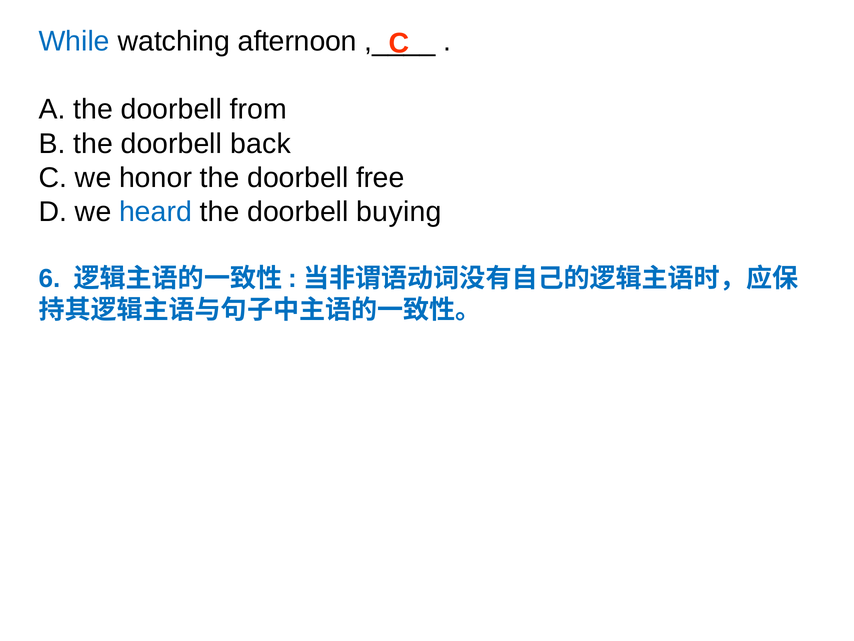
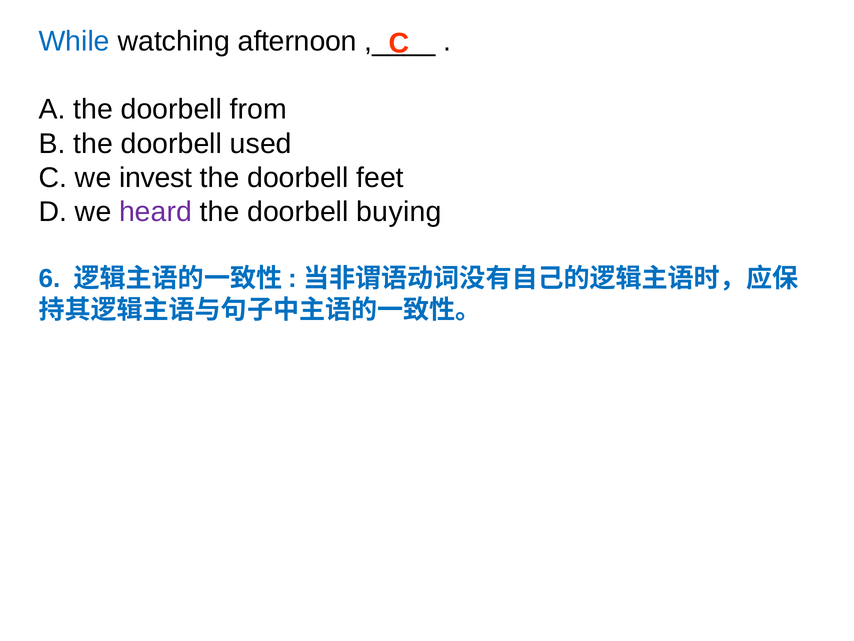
back: back -> used
honor: honor -> invest
free: free -> feet
heard colour: blue -> purple
